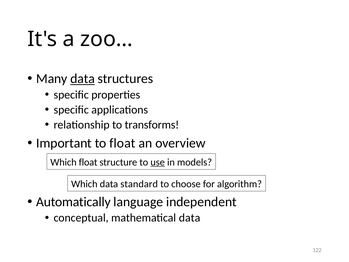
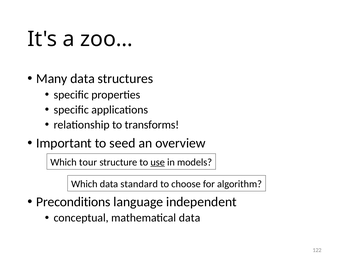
data at (83, 79) underline: present -> none
to float: float -> seed
Which float: float -> tour
Automatically: Automatically -> Preconditions
